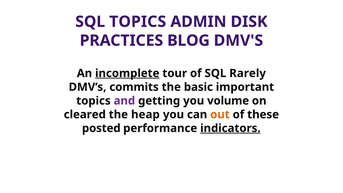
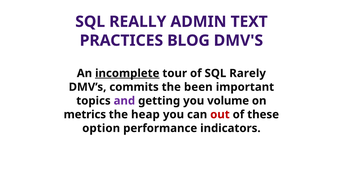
SQL TOPICS: TOPICS -> REALLY
DISK: DISK -> TEXT
basic: basic -> been
cleared: cleared -> metrics
out colour: orange -> red
posted: posted -> option
indicators underline: present -> none
